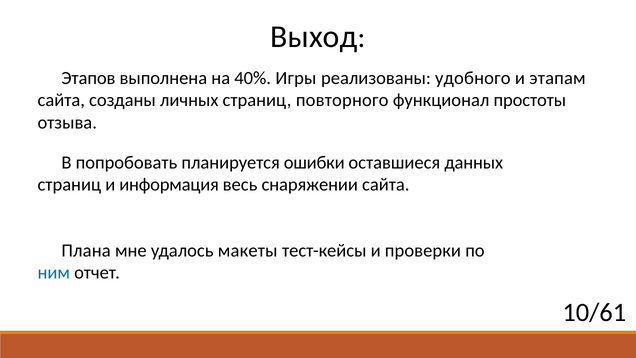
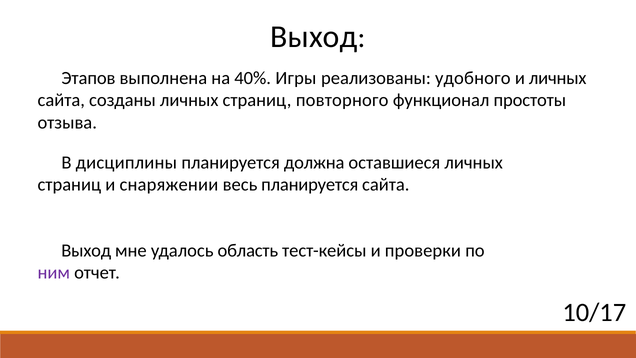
и этапам: этапам -> личных
попробовать: попробовать -> дисциплины
ошибки: ошибки -> должна
оставшиеся данных: данных -> личных
информация: информация -> снаряжении
весь снаряжении: снаряжении -> планируется
Плана at (86, 250): Плана -> Выход
макеты: макеты -> область
ним colour: blue -> purple
10/61: 10/61 -> 10/17
